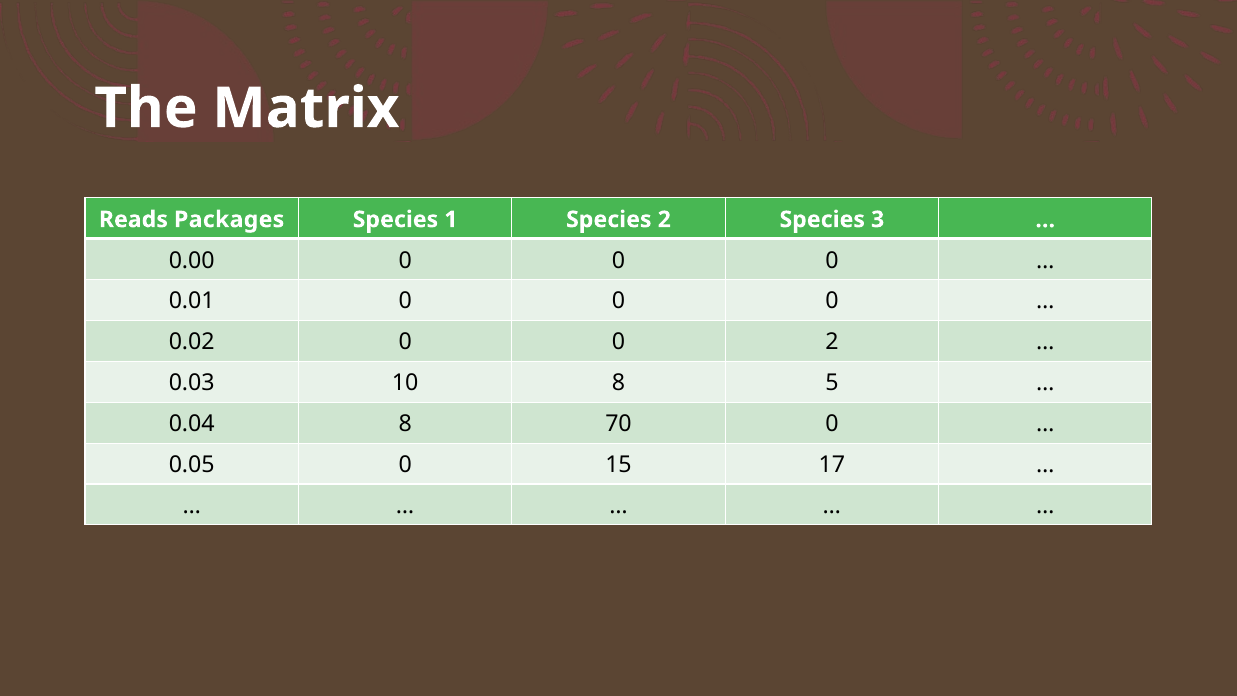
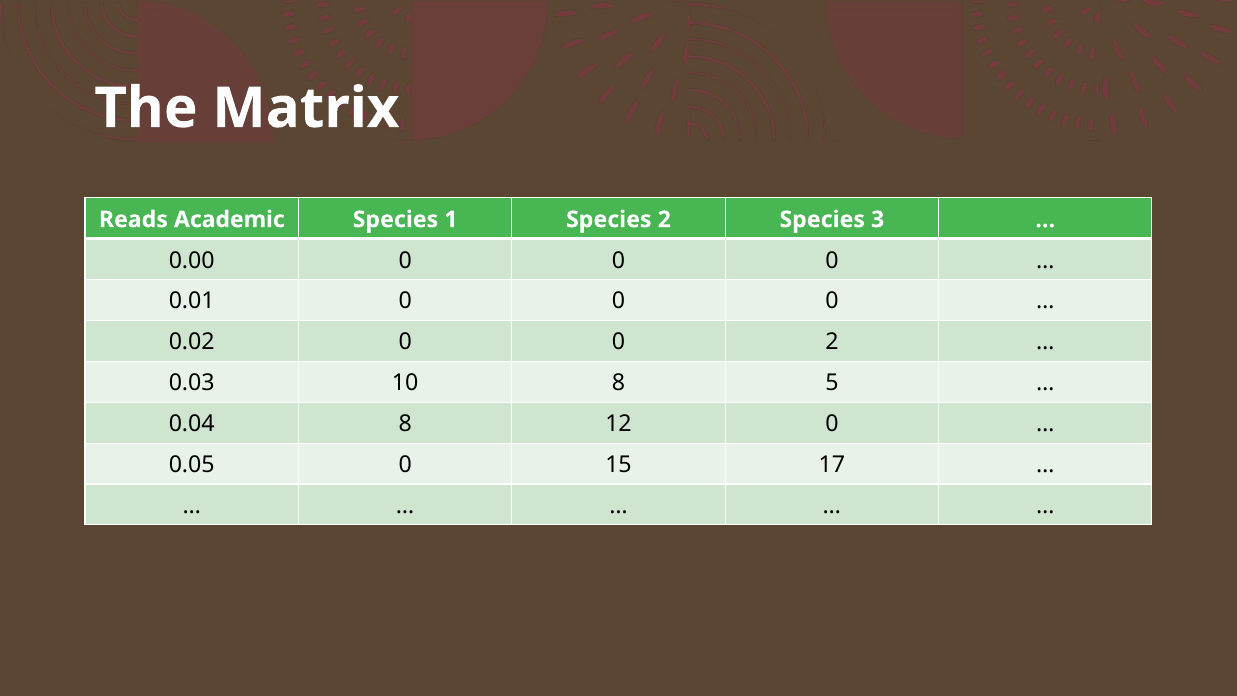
Packages: Packages -> Academic
70: 70 -> 12
